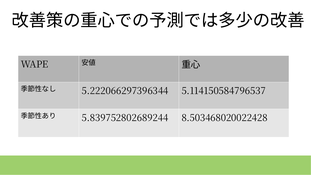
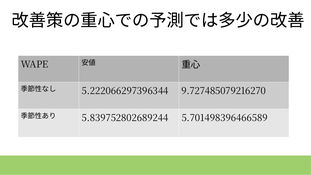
5.114150584796537: 5.114150584796537 -> 9.727485079216270
8.503468020022428: 8.503468020022428 -> 5.701498396466589
